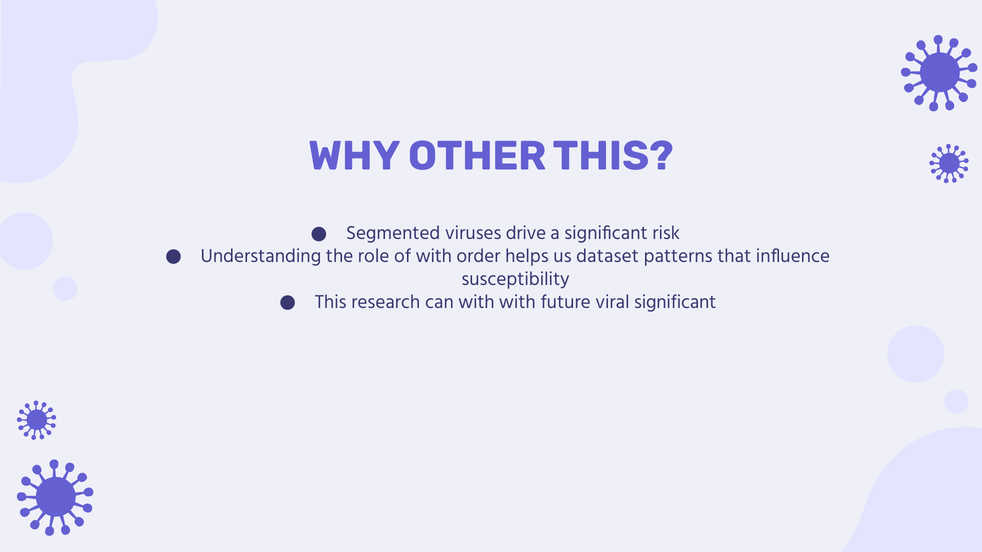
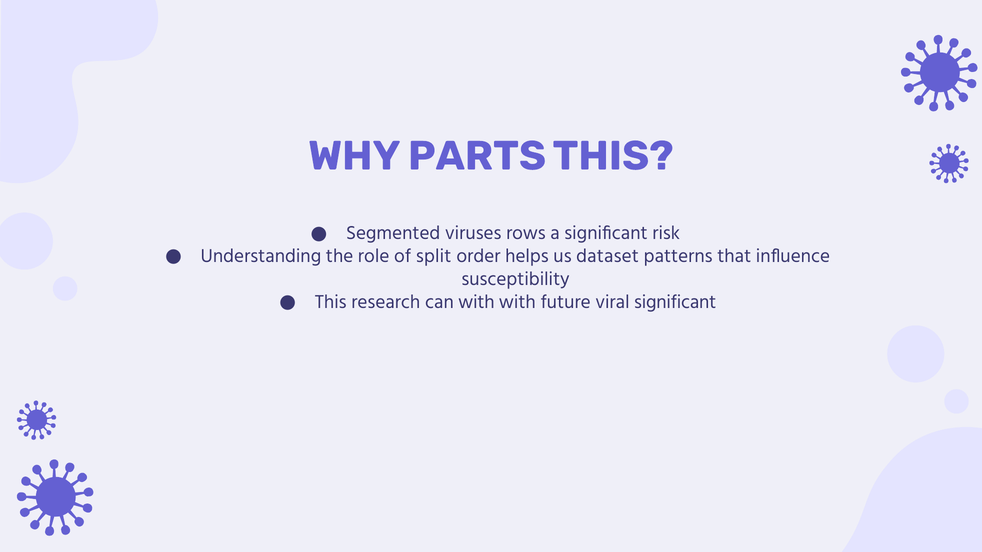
OTHER: OTHER -> PARTS
drive: drive -> rows
of with: with -> split
